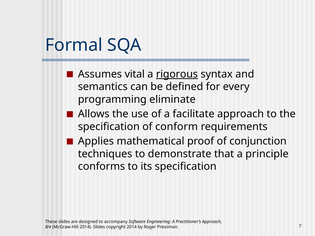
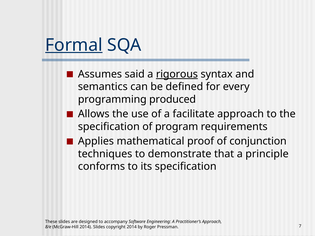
Formal underline: none -> present
vital: vital -> said
eliminate: eliminate -> produced
conform: conform -> program
